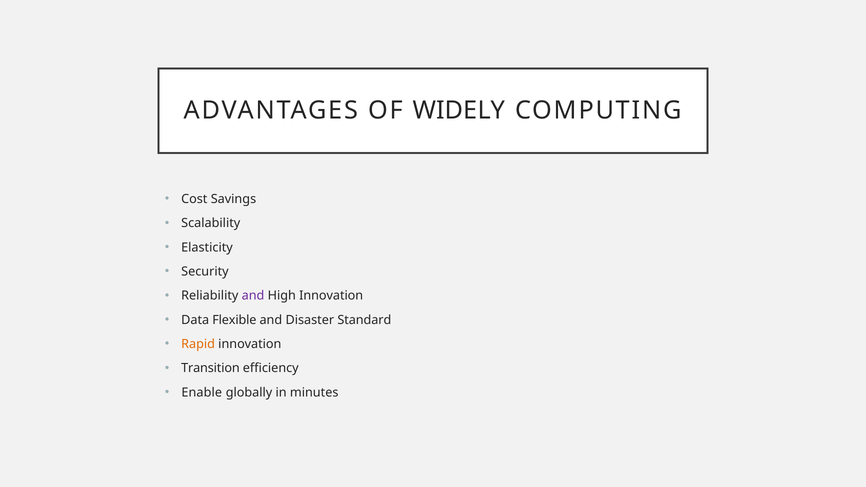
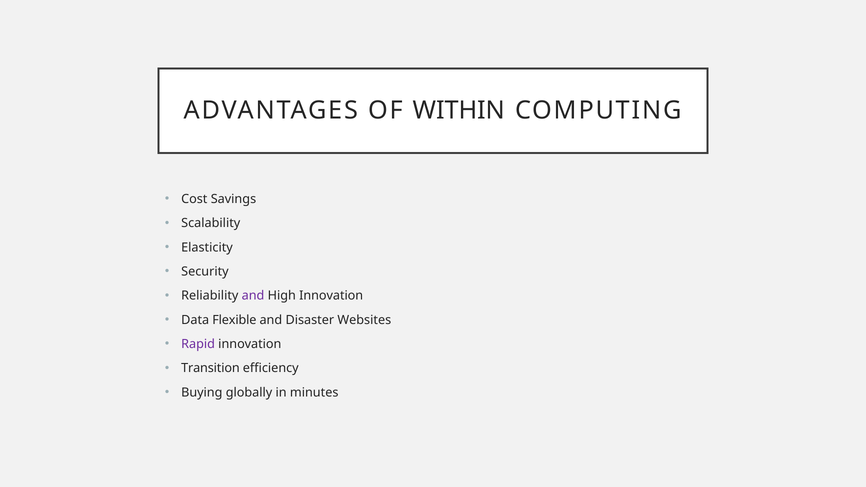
WIDELY: WIDELY -> WITHIN
Standard: Standard -> Websites
Rapid colour: orange -> purple
Enable: Enable -> Buying
